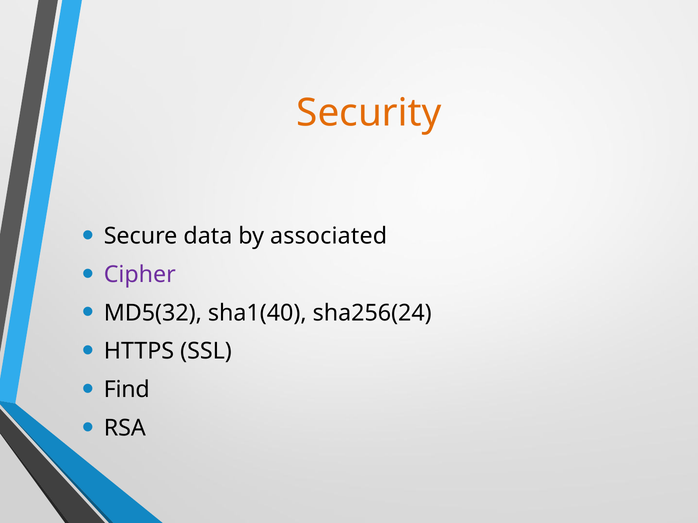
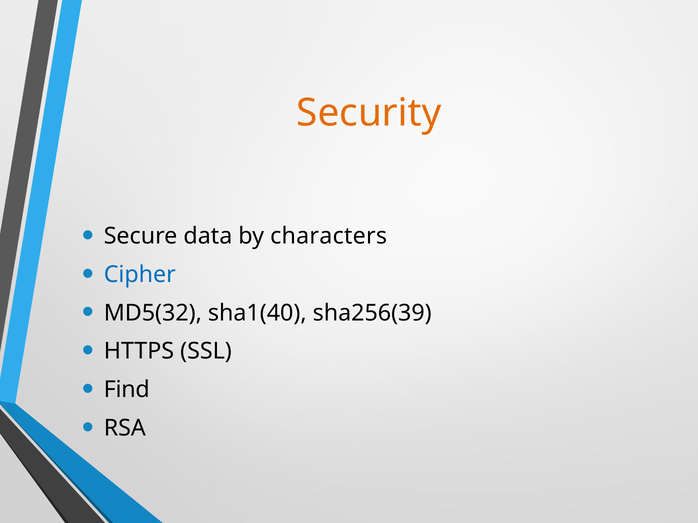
associated: associated -> characters
Cipher colour: purple -> blue
sha256(24: sha256(24 -> sha256(39
